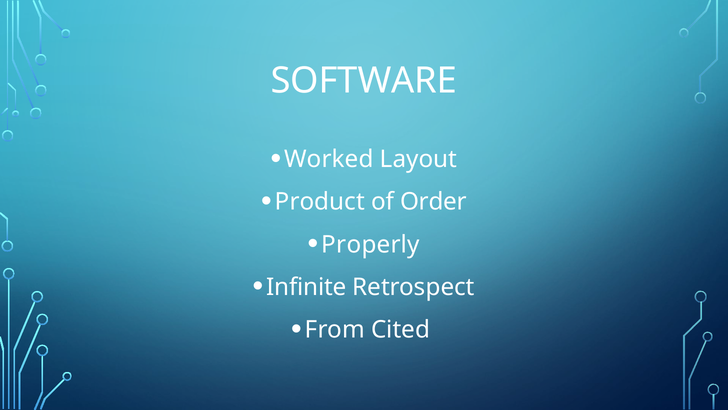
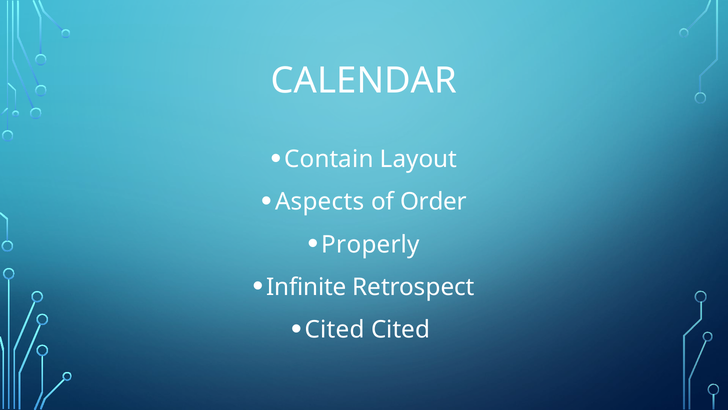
SOFTWARE: SOFTWARE -> CALENDAR
Worked: Worked -> Contain
Product: Product -> Aspects
From at (335, 329): From -> Cited
